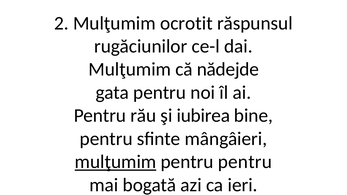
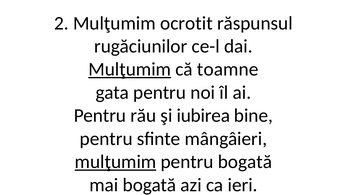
Mulţumim at (130, 69) underline: none -> present
nădejde: nădejde -> toamne
pentru pentru: pentru -> bogată
